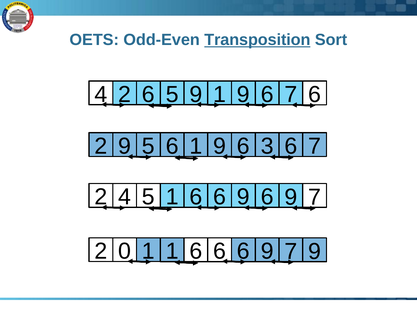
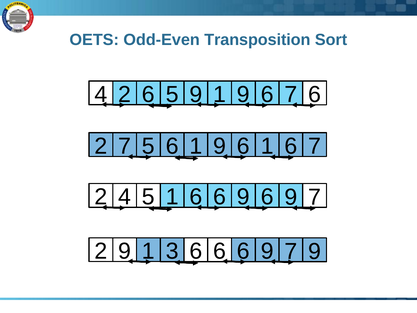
Transposition underline: present -> none
2 9: 9 -> 7
3 at (267, 146): 3 -> 1
2 0: 0 -> 9
1 at (172, 251): 1 -> 3
